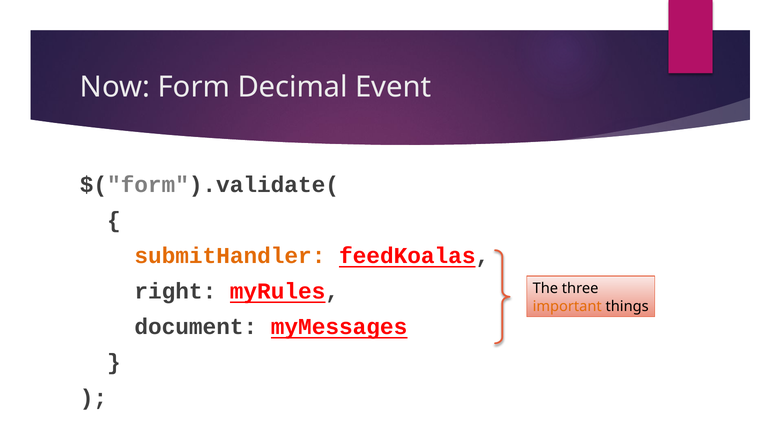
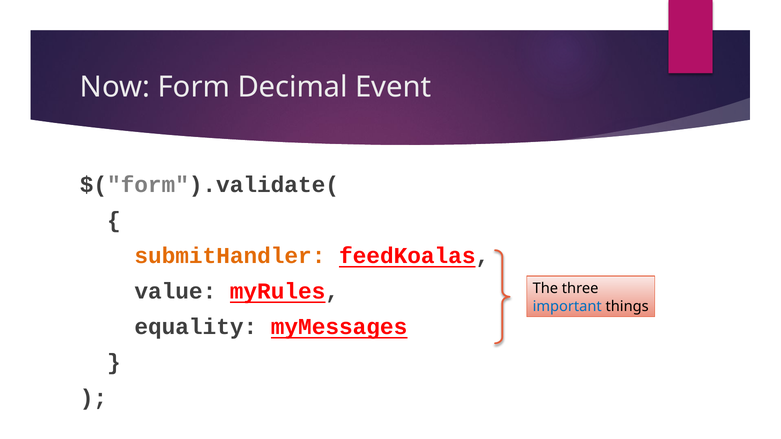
right: right -> value
important colour: orange -> blue
document: document -> equality
